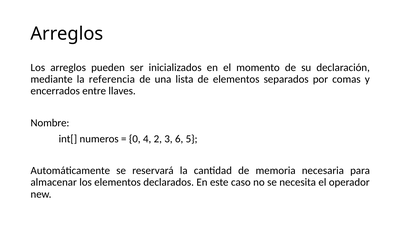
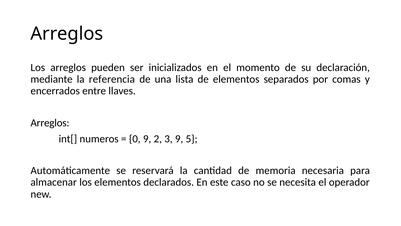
Nombre at (50, 123): Nombre -> Arreglos
0 4: 4 -> 9
3 6: 6 -> 9
